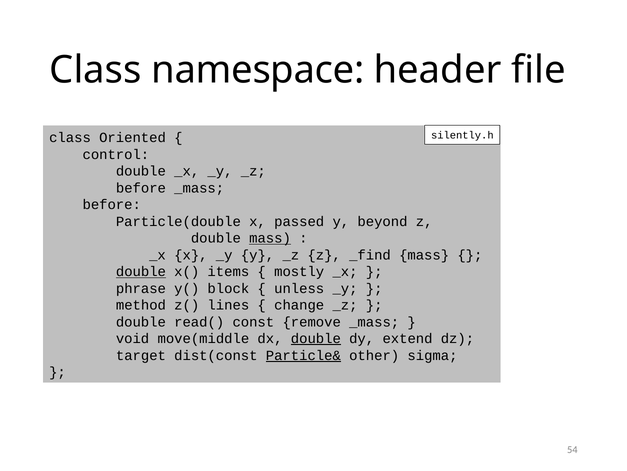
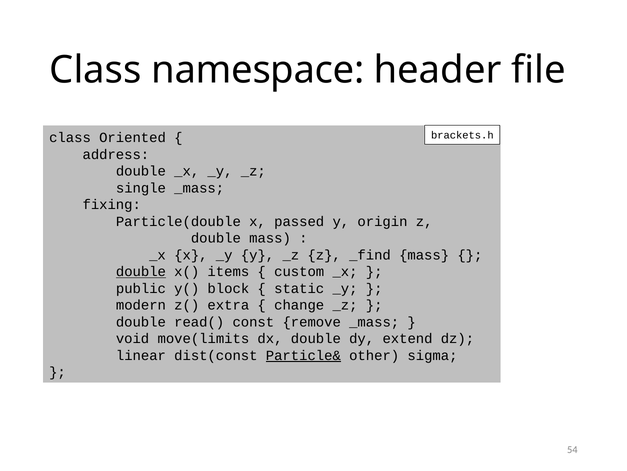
silently.h: silently.h -> brackets.h
control: control -> address
before at (141, 188): before -> single
before at (112, 204): before -> fixing
beyond: beyond -> origin
mass at (270, 238) underline: present -> none
mostly: mostly -> custom
phrase: phrase -> public
unless: unless -> static
method: method -> modern
lines: lines -> extra
move(middle: move(middle -> move(limits
double at (316, 338) underline: present -> none
target: target -> linear
